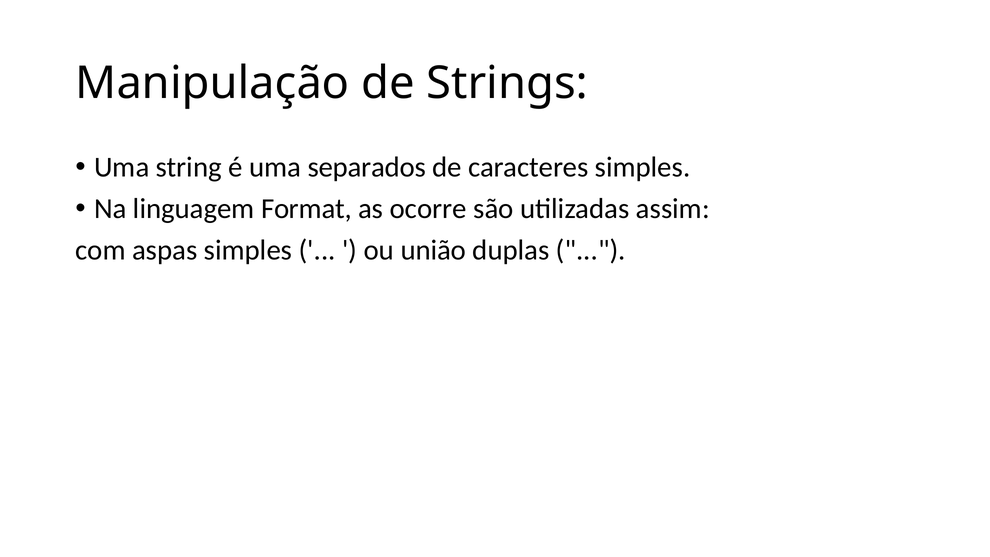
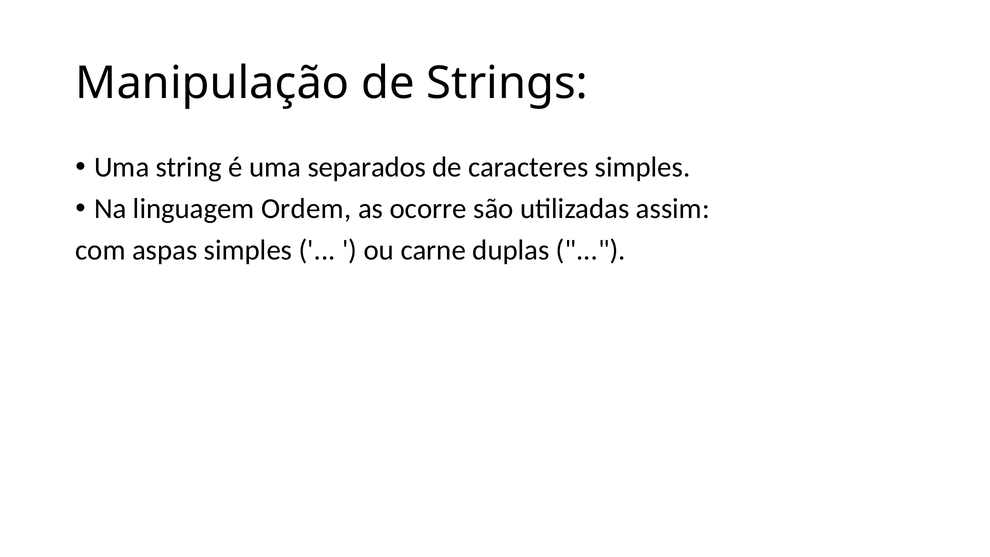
Format: Format -> Ordem
união: união -> carne
